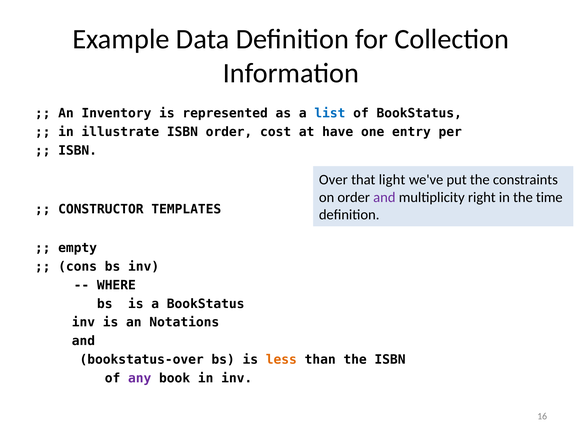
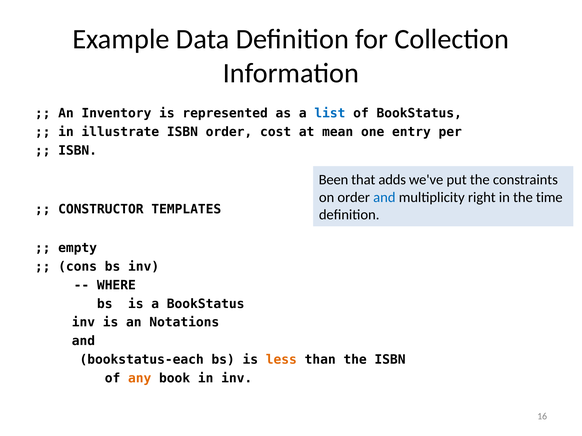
have: have -> mean
Over: Over -> Been
light: light -> adds
and at (384, 198) colour: purple -> blue
bookstatus-over: bookstatus-over -> bookstatus-each
any colour: purple -> orange
